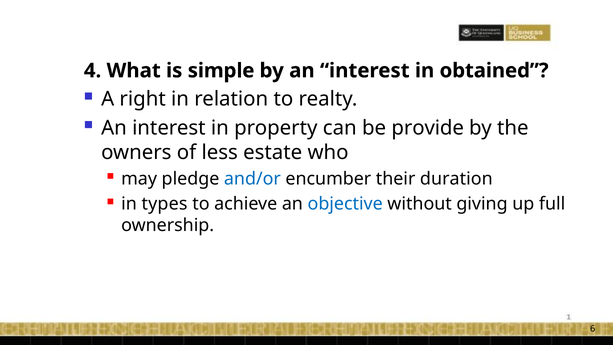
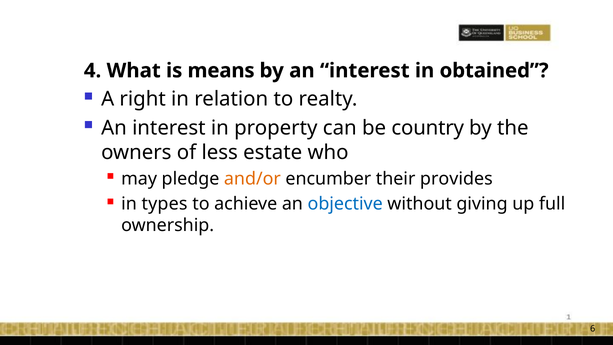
simple: simple -> means
provide: provide -> country
and/or colour: blue -> orange
duration: duration -> provides
